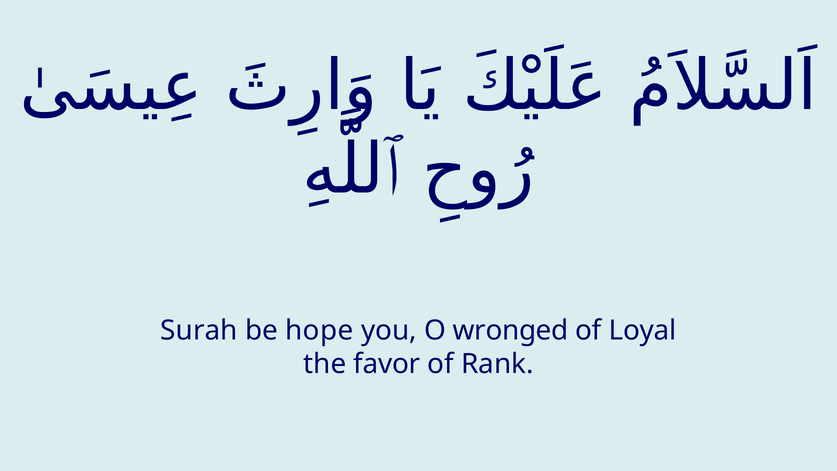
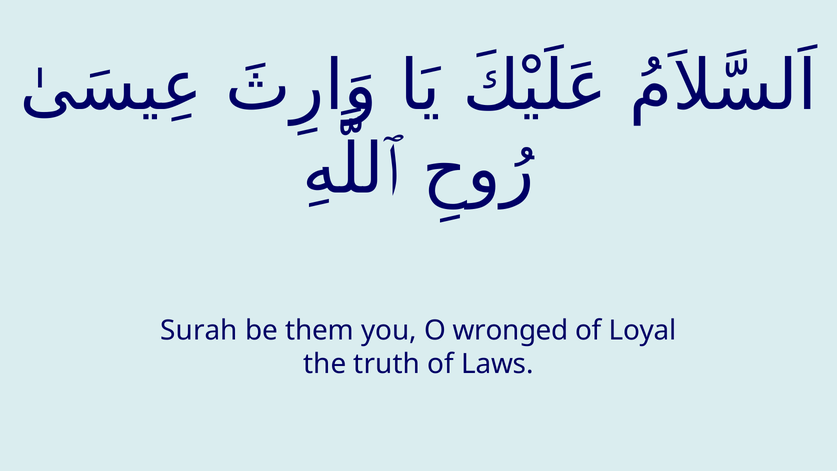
hope: hope -> them
favor: favor -> truth
Rank: Rank -> Laws
